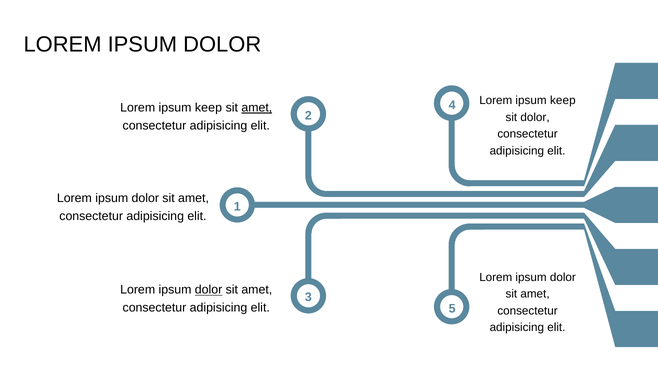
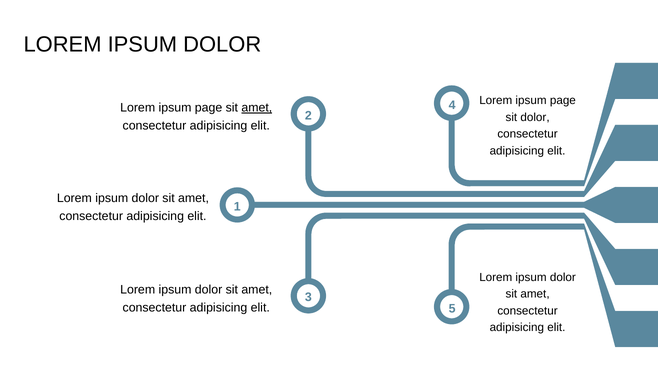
keep at (563, 101): keep -> page
keep at (209, 108): keep -> page
dolor at (209, 290) underline: present -> none
